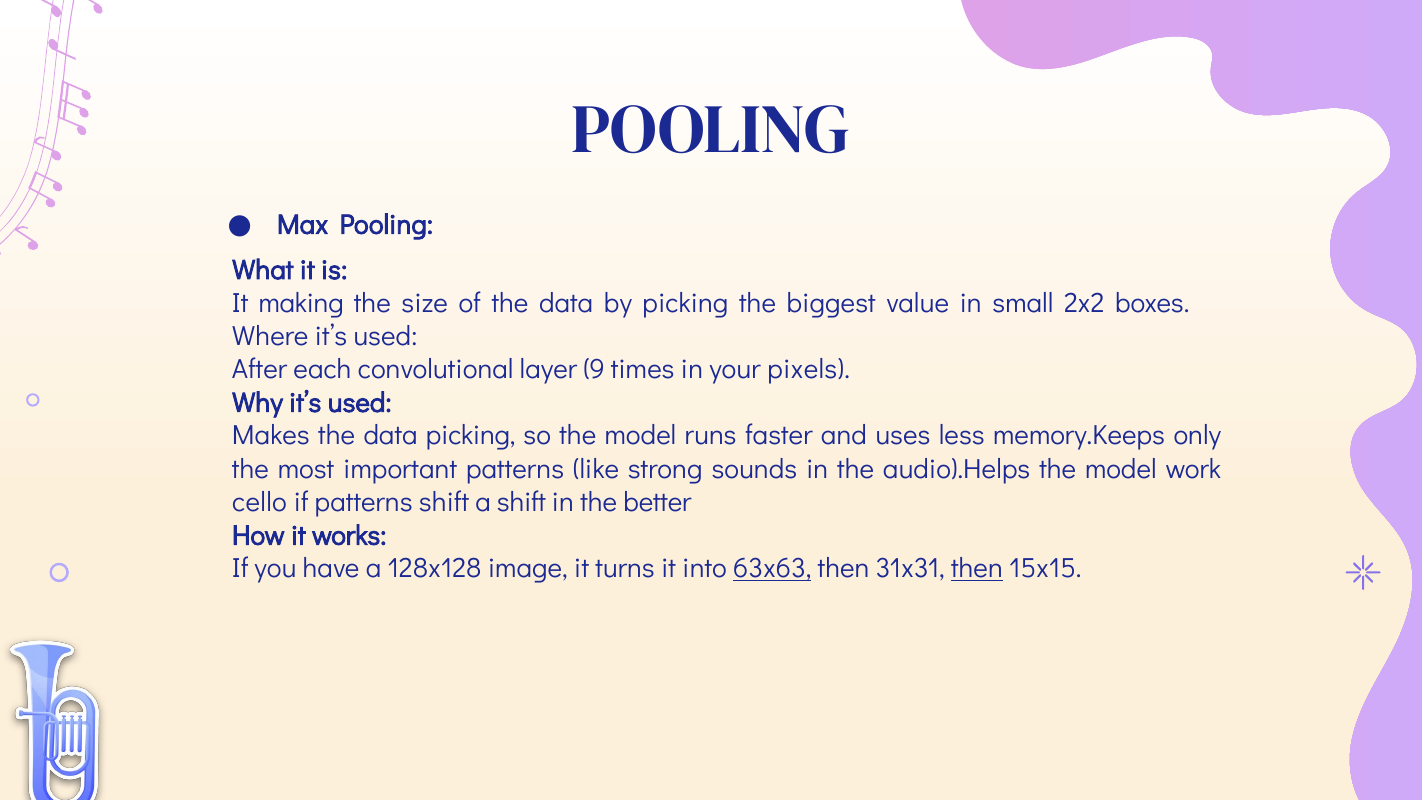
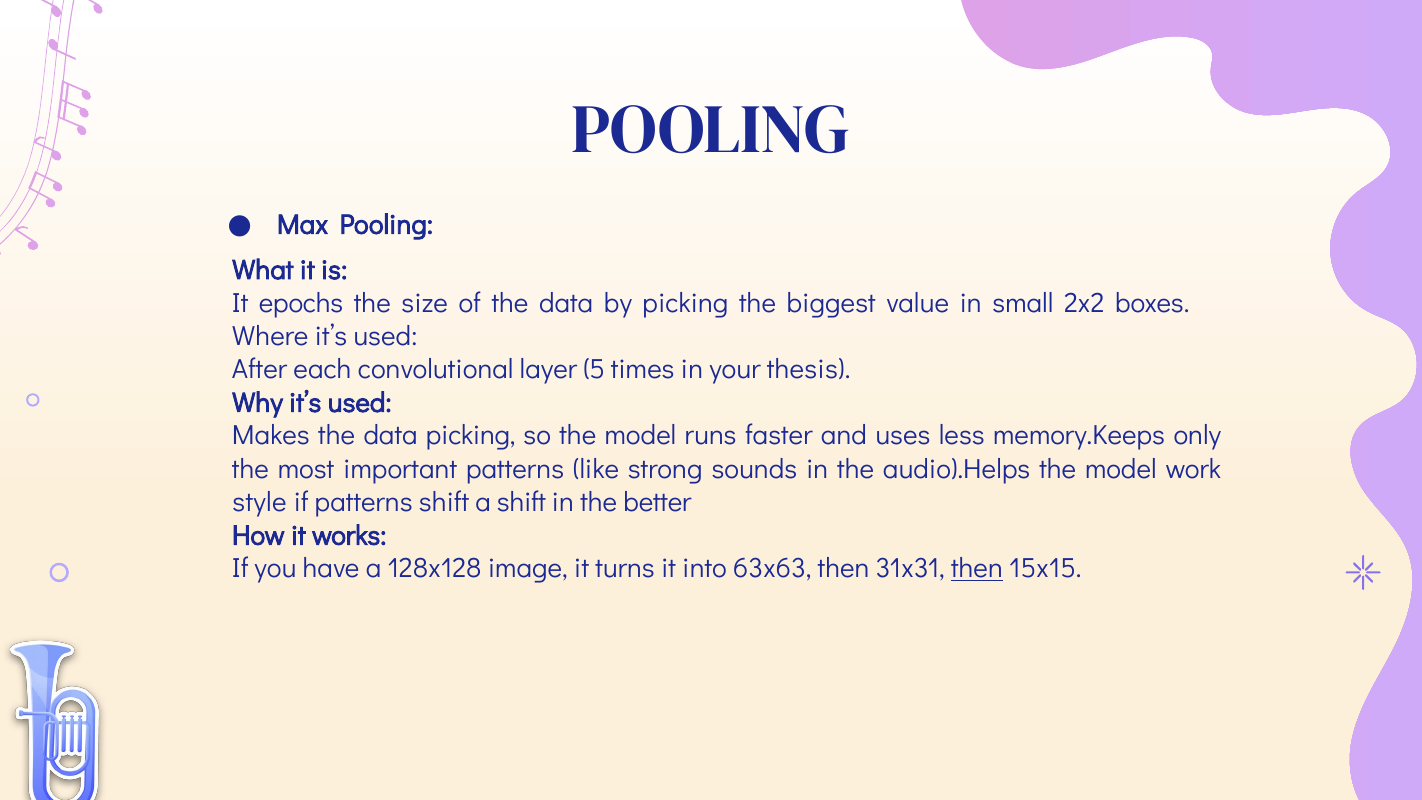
making: making -> epochs
9: 9 -> 5
pixels: pixels -> thesis
cello: cello -> style
63x63 underline: present -> none
